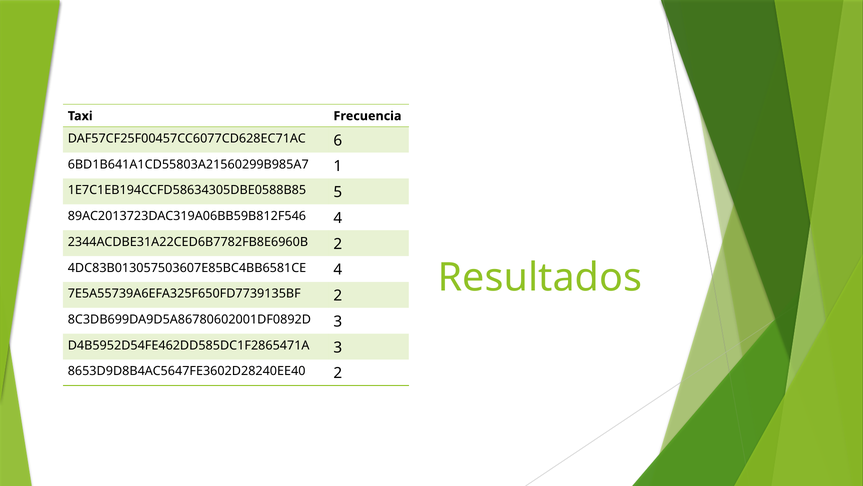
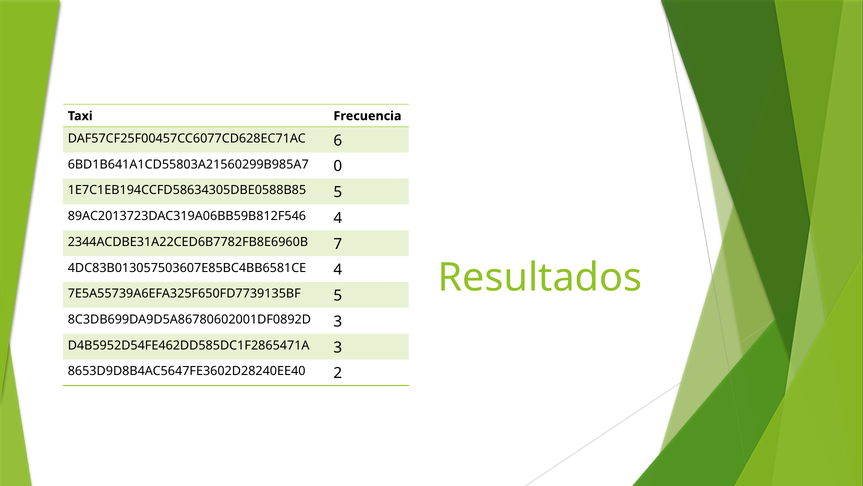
1: 1 -> 0
2344ACDBE31A22CED6B7782FB8E6960B 2: 2 -> 7
7E5A55739A6EFA325F650FD7739135BF 2: 2 -> 5
